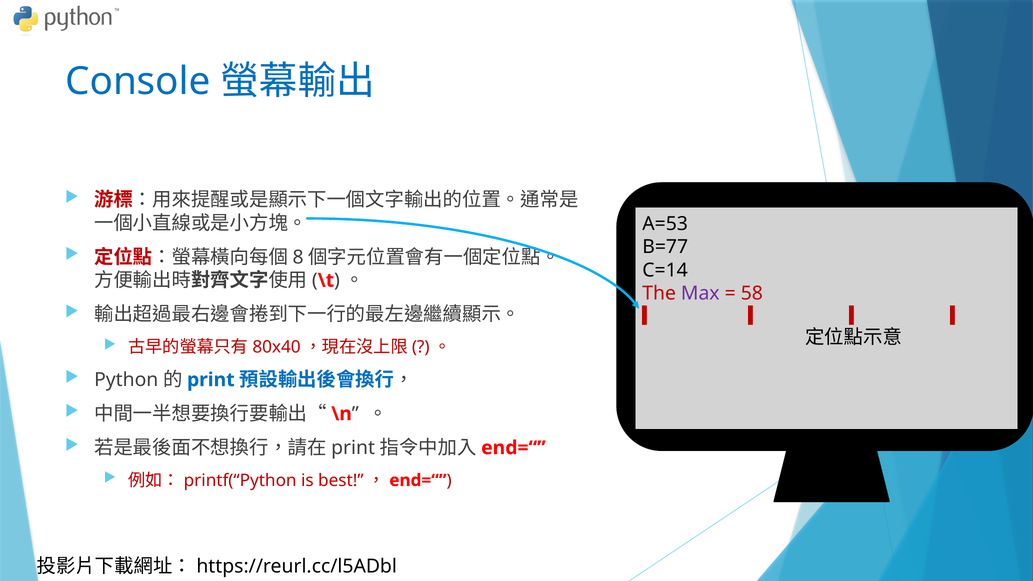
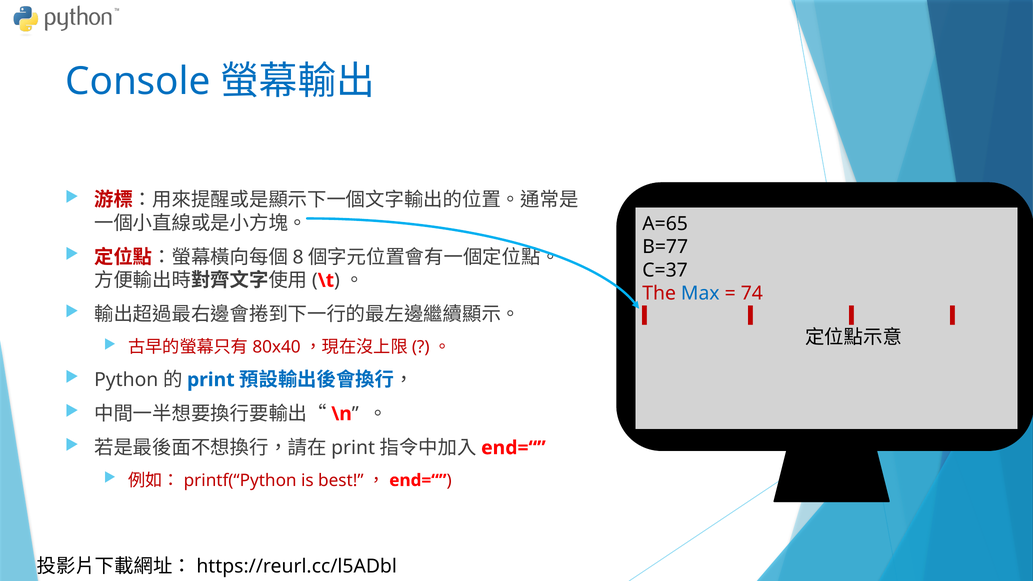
A=53: A=53 -> A=65
C=14: C=14 -> C=37
Max colour: purple -> blue
58: 58 -> 74
